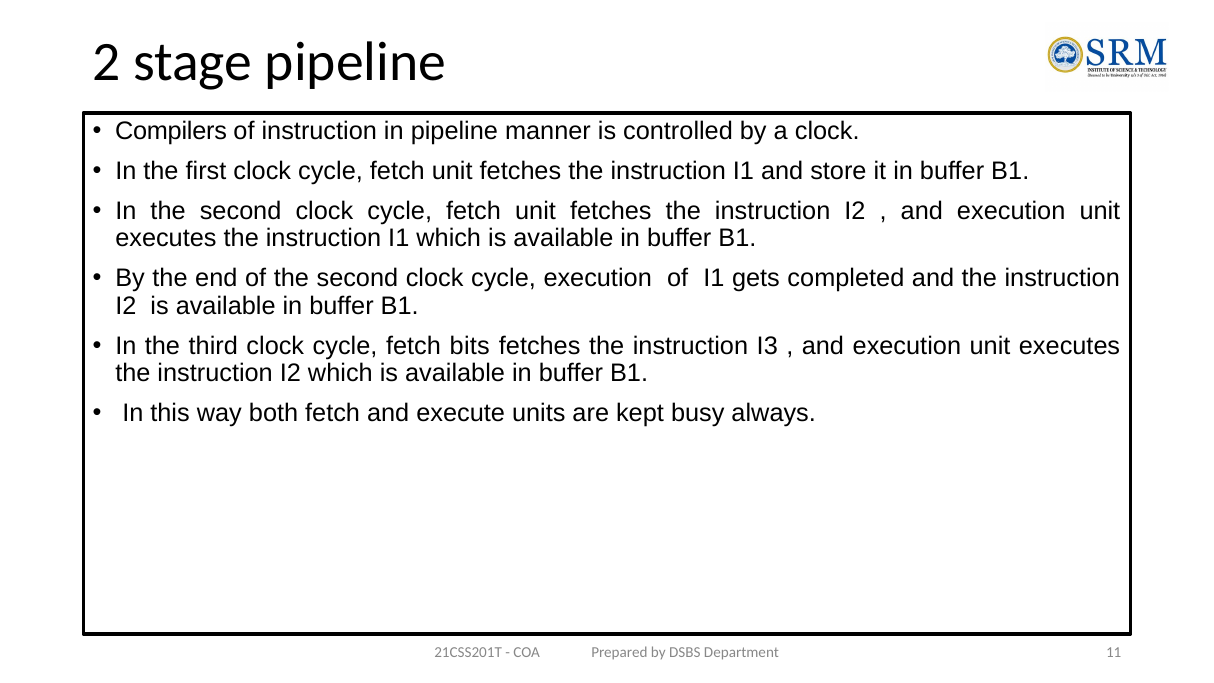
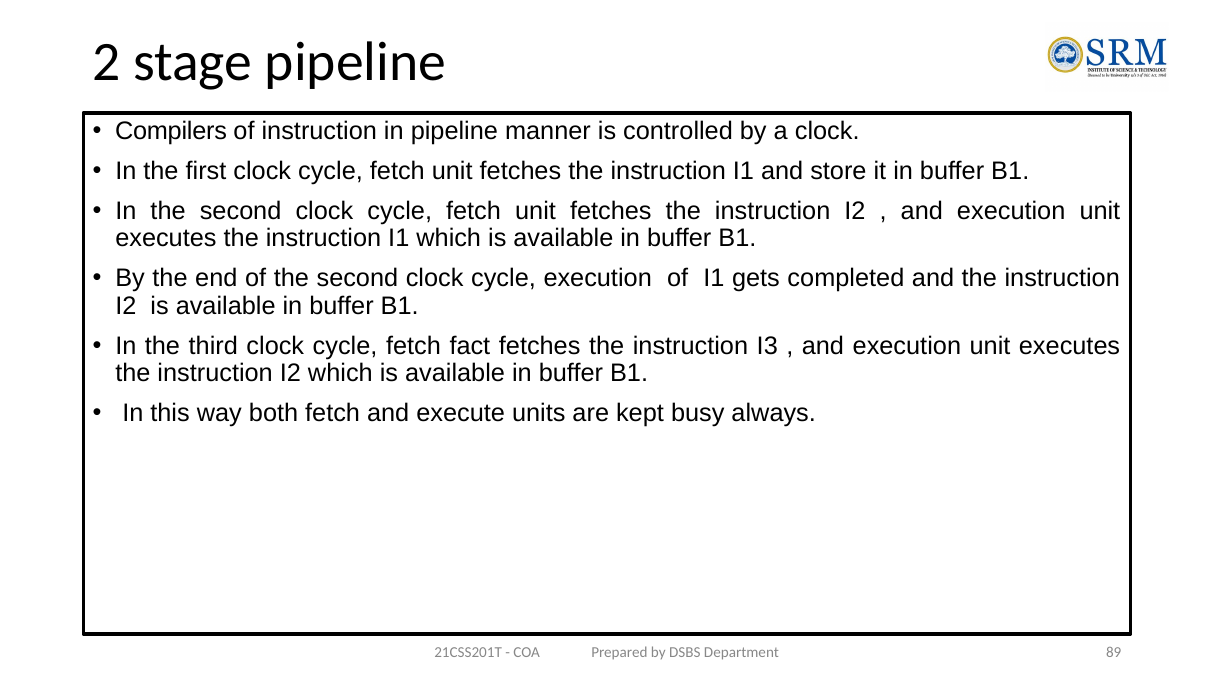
bits: bits -> fact
11: 11 -> 89
